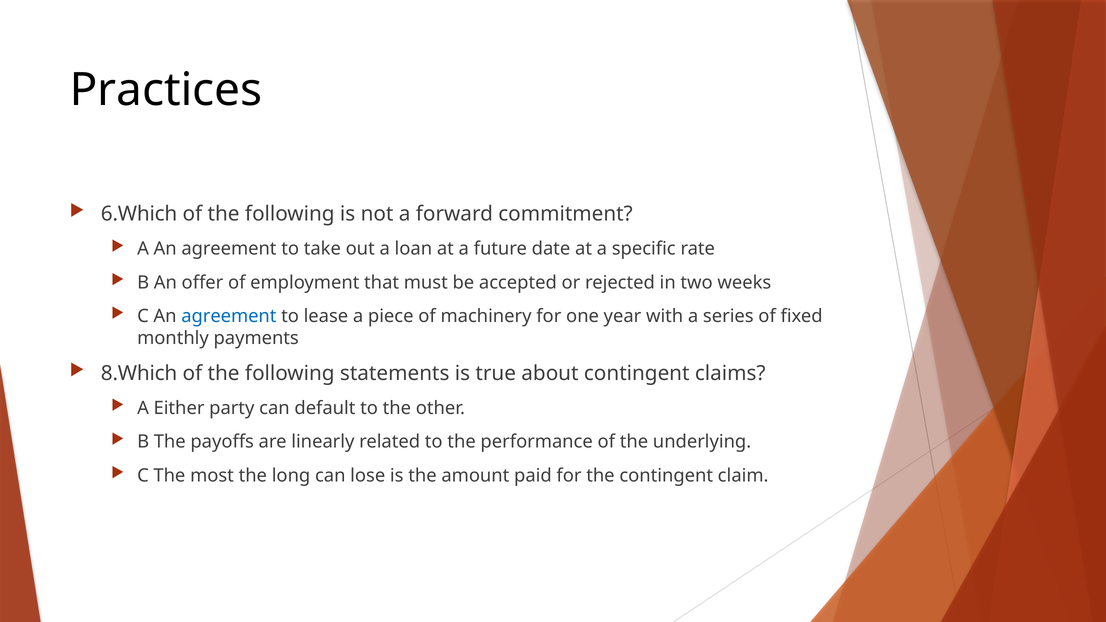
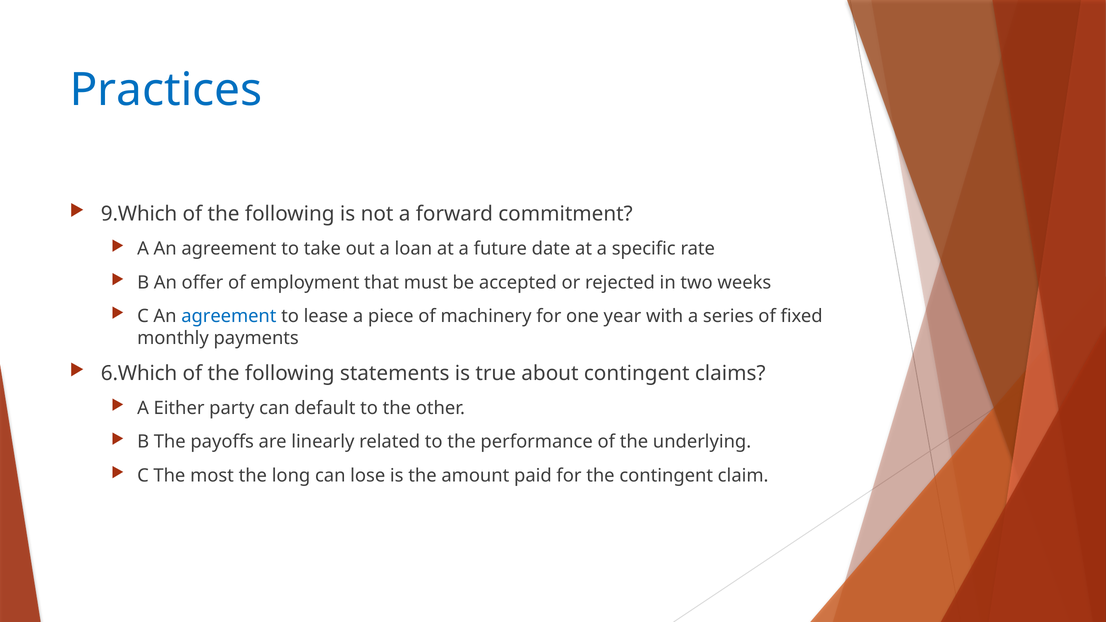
Practices colour: black -> blue
6.Which: 6.Which -> 9.Which
8.Which: 8.Which -> 6.Which
